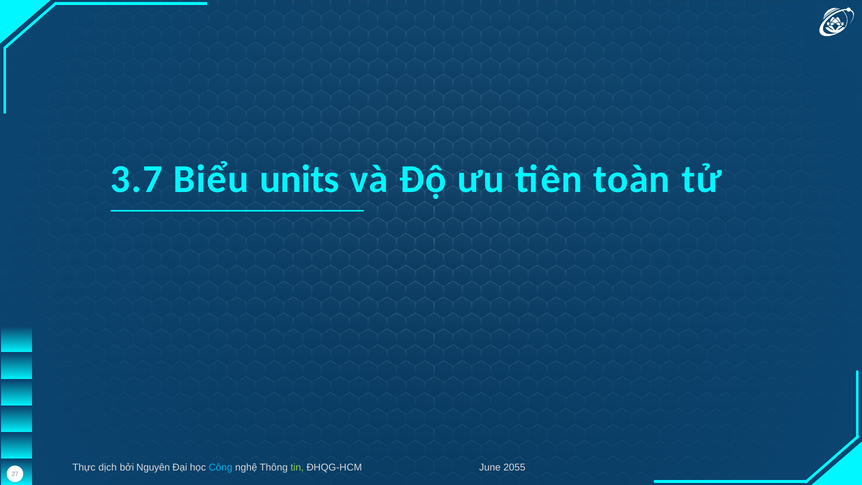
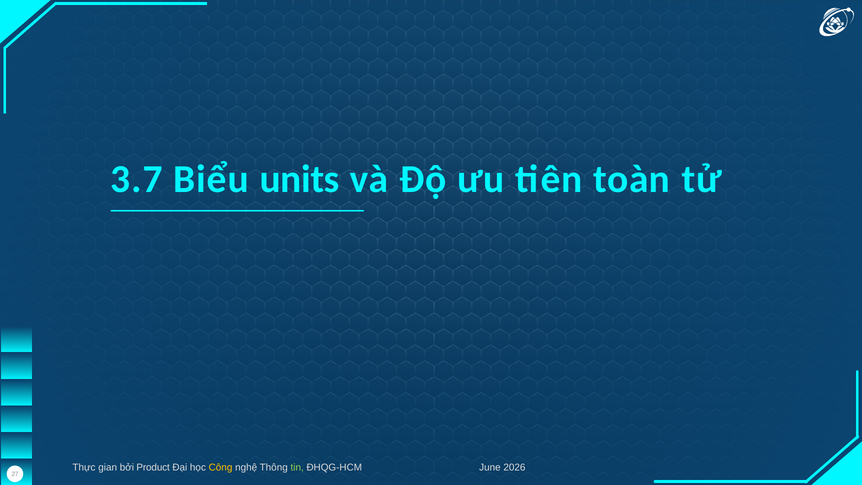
dịch: dịch -> gian
Nguyên: Nguyên -> Product
Công colour: light blue -> yellow
2055: 2055 -> 2026
